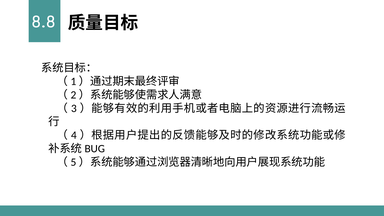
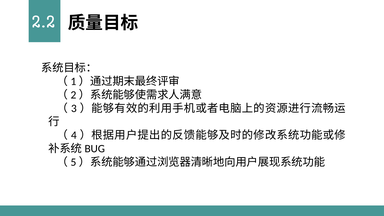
8.8: 8.8 -> 2.2
